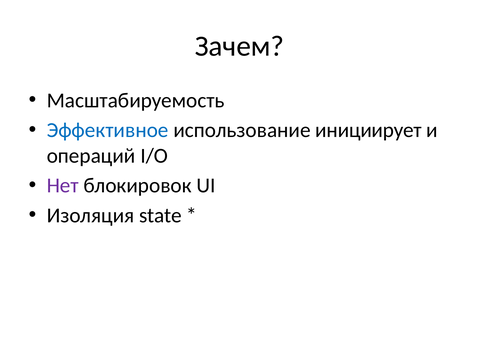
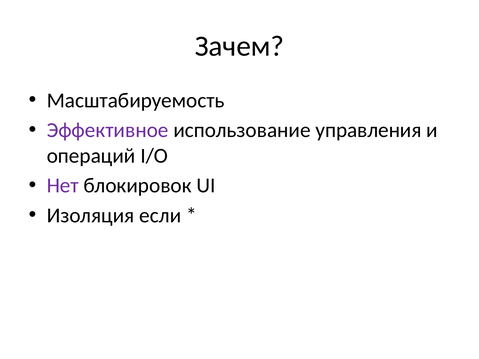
Эффективное colour: blue -> purple
инициирует: инициирует -> управления
state: state -> если
